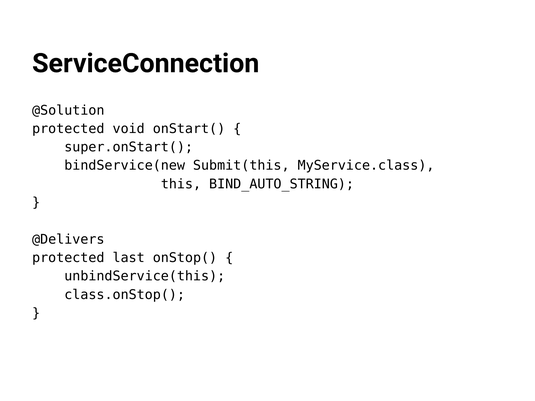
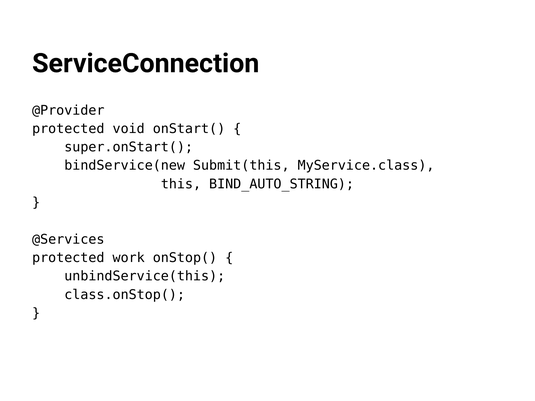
@Solution: @Solution -> @Provider
@Delivers: @Delivers -> @Services
last: last -> work
